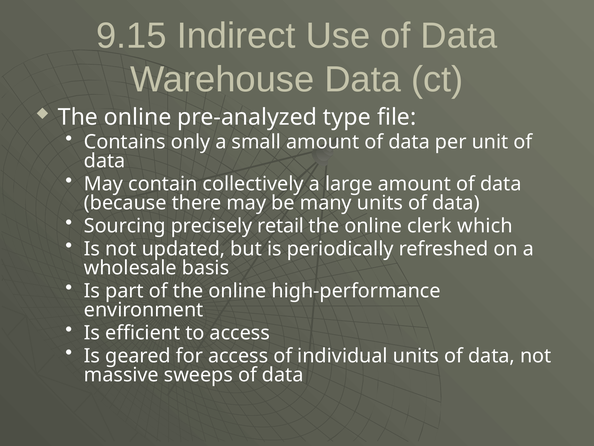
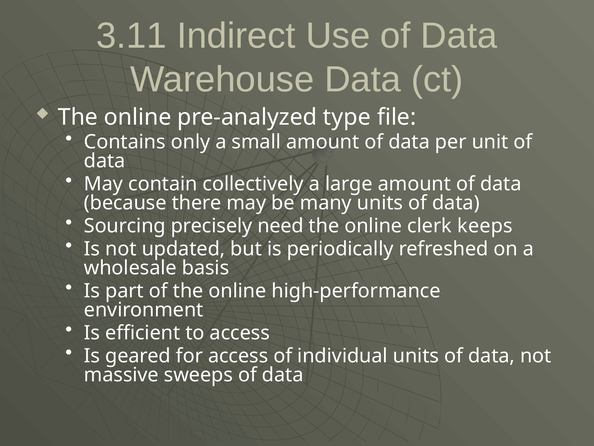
9.15: 9.15 -> 3.11
retail: retail -> need
which: which -> keeps
